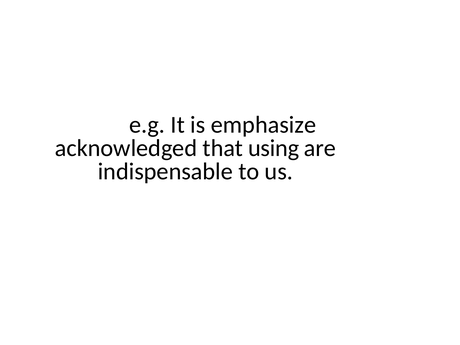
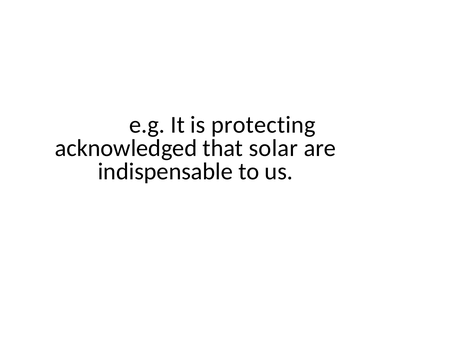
emphasize: emphasize -> protecting
using: using -> solar
